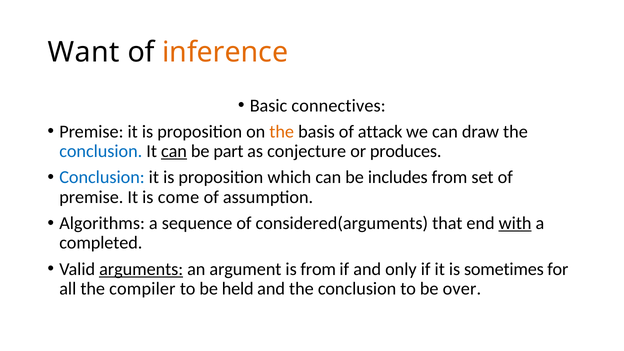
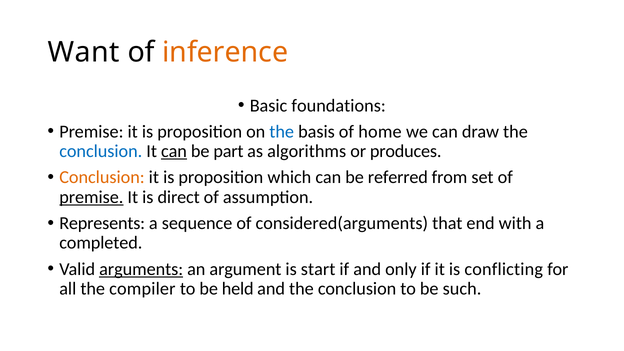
connectives: connectives -> foundations
the at (282, 132) colour: orange -> blue
attack: attack -> home
conjecture: conjecture -> algorithms
Conclusion at (102, 177) colour: blue -> orange
includes: includes -> referred
premise at (91, 197) underline: none -> present
come: come -> direct
Algorithms: Algorithms -> Represents
with underline: present -> none
is from: from -> start
sometimes: sometimes -> conflicting
over: over -> such
